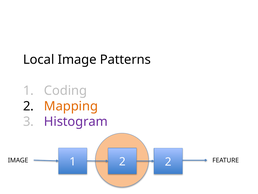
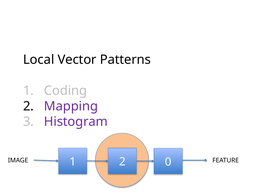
Local Image: Image -> Vector
Mapping colour: orange -> purple
2 2: 2 -> 0
